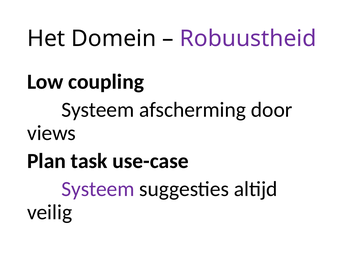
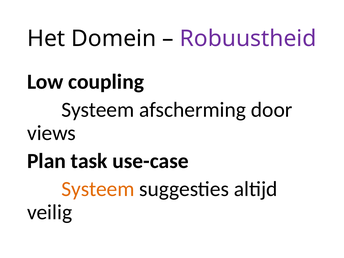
Systeem at (98, 189) colour: purple -> orange
